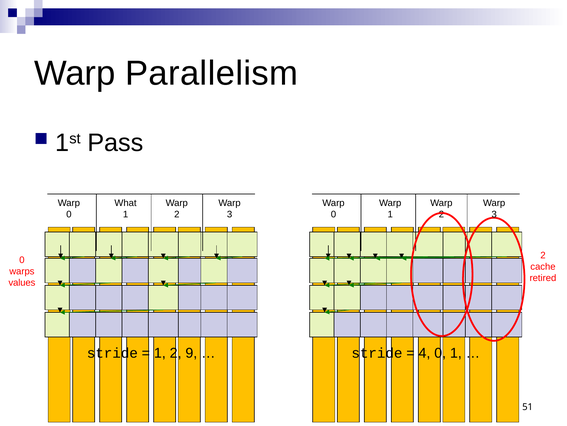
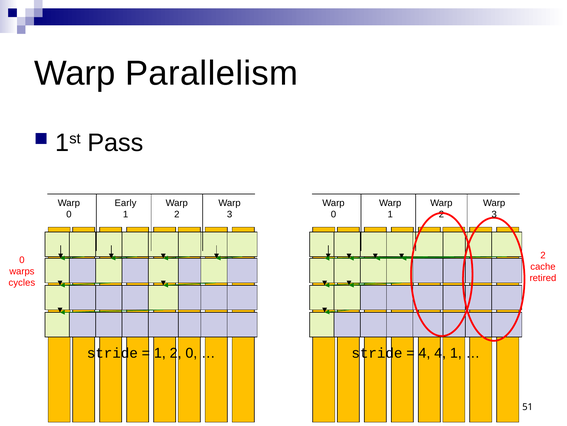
What: What -> Early
values: values -> cycles
2 9: 9 -> 0
4 0: 0 -> 4
